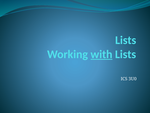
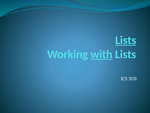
Lists at (126, 40) underline: none -> present
